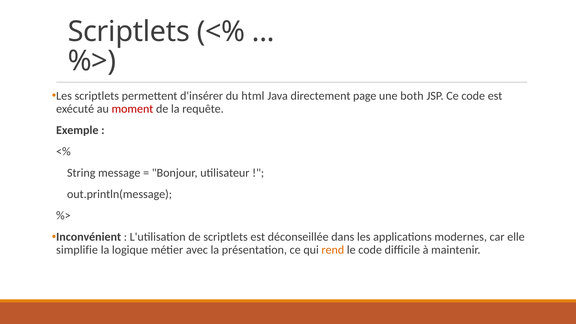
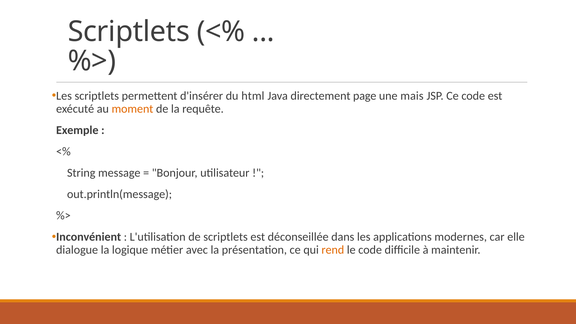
both: both -> mais
moment colour: red -> orange
simplifie: simplifie -> dialogue
